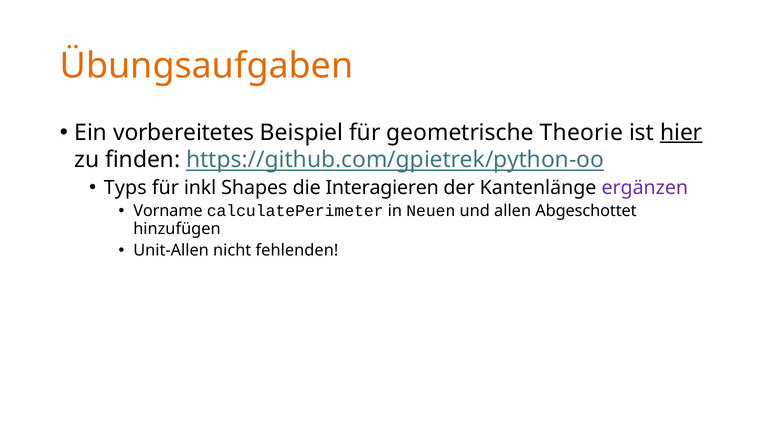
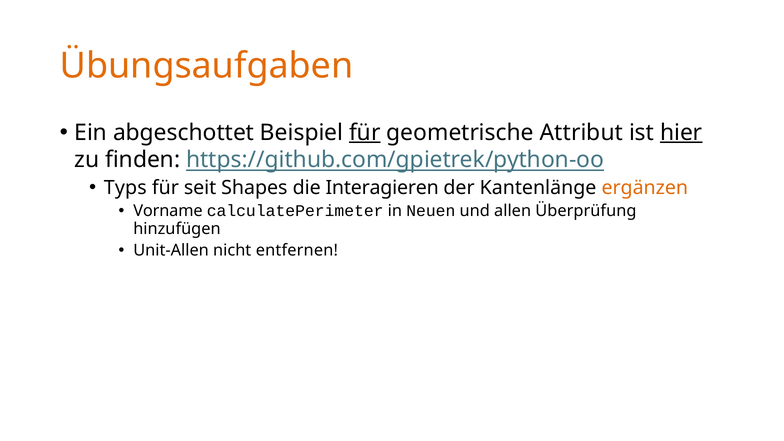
vorbereitetes: vorbereitetes -> abgeschottet
für at (365, 133) underline: none -> present
Theorie: Theorie -> Attribut
inkl: inkl -> seit
ergänzen colour: purple -> orange
Abgeschottet: Abgeschottet -> Überprüfung
fehlenden: fehlenden -> entfernen
